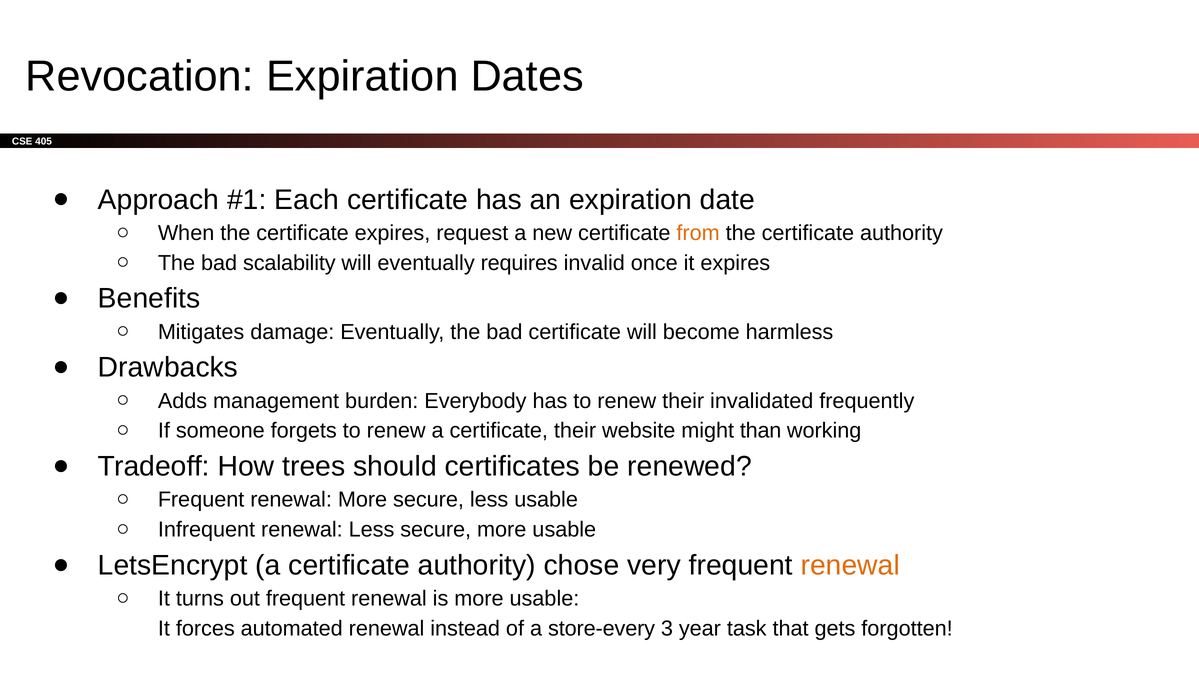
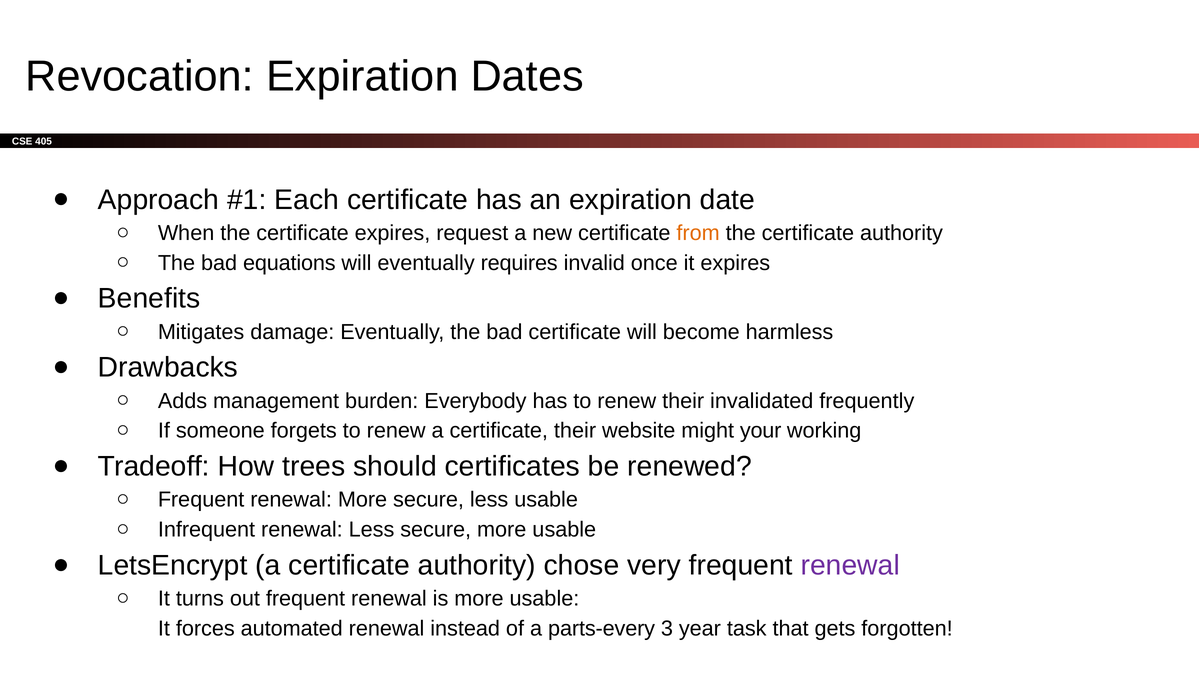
scalability: scalability -> equations
than: than -> your
renewal at (850, 565) colour: orange -> purple
store-every: store-every -> parts-every
